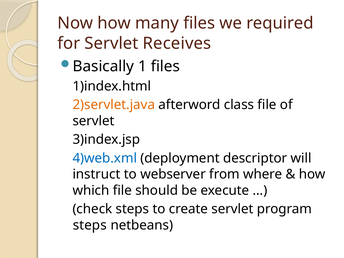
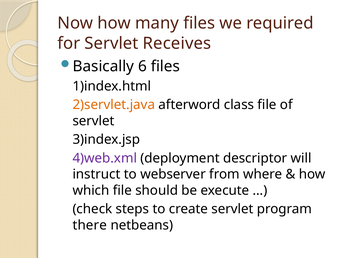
1: 1 -> 6
4)web.xml colour: blue -> purple
steps at (90, 225): steps -> there
